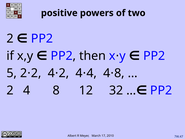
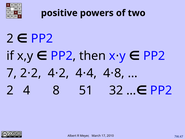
5: 5 -> 7
12: 12 -> 51
